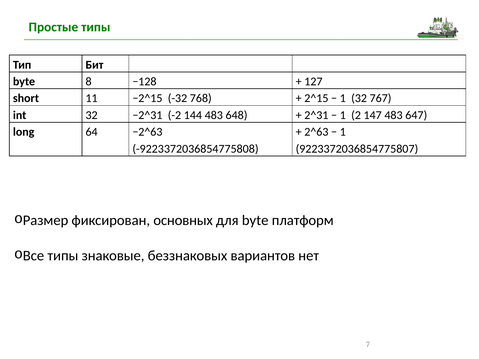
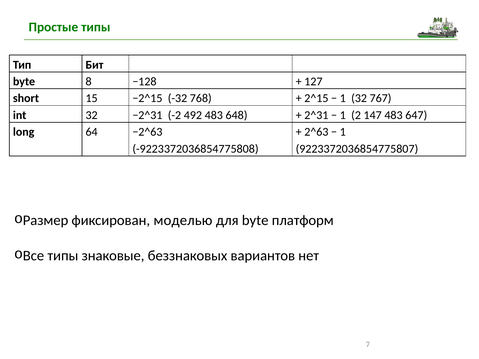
11: 11 -> 15
144: 144 -> 492
основных: основных -> моделью
